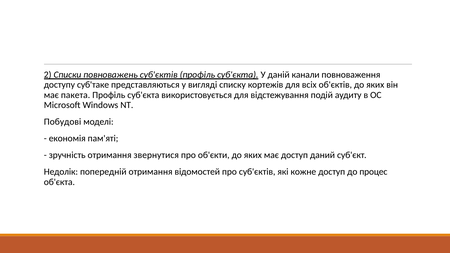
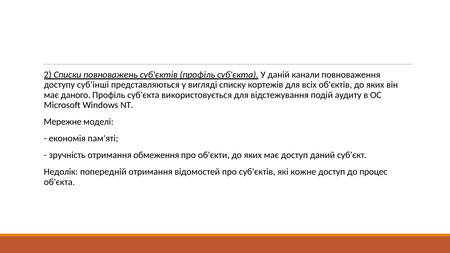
суб'таке: суб'таке -> суб'інші
пакета: пакета -> даного
Побудові: Побудові -> Мережне
звернутися: звернутися -> обмеження
